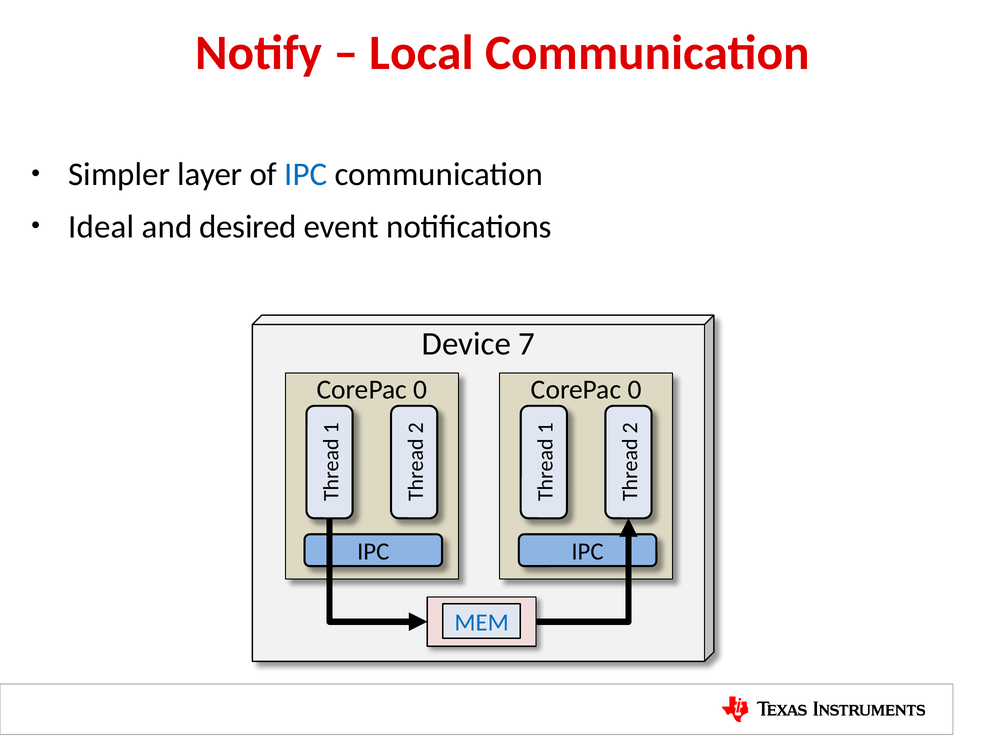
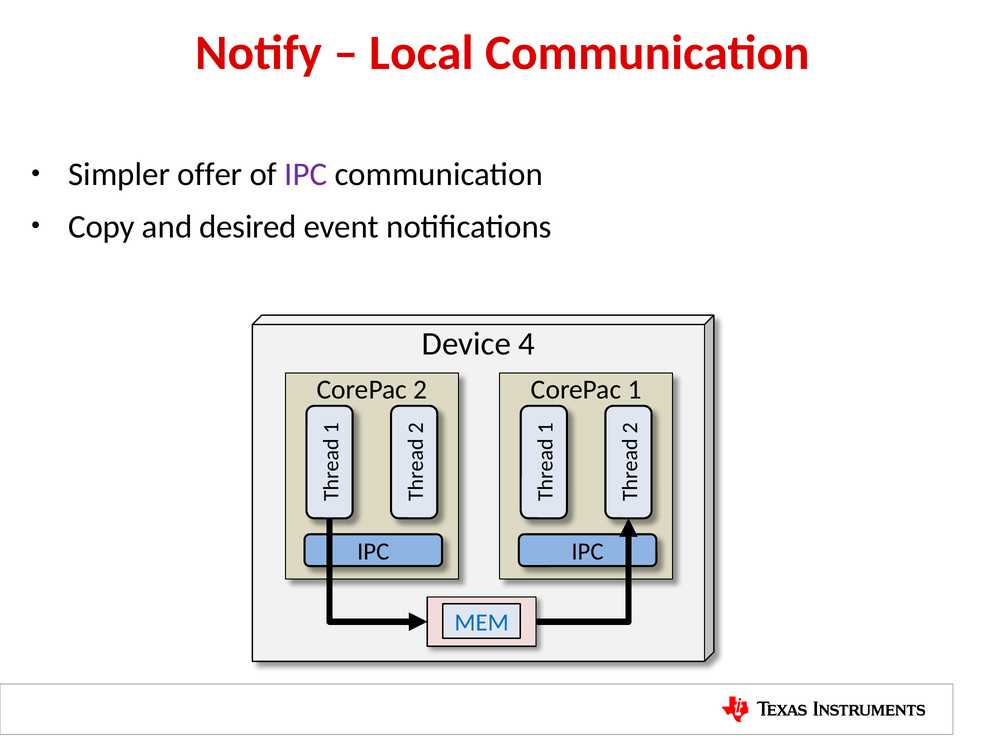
layer: layer -> offer
IPC at (306, 175) colour: blue -> purple
Ideal: Ideal -> Copy
7: 7 -> 4
0 at (420, 390): 0 -> 2
0 at (634, 390): 0 -> 1
